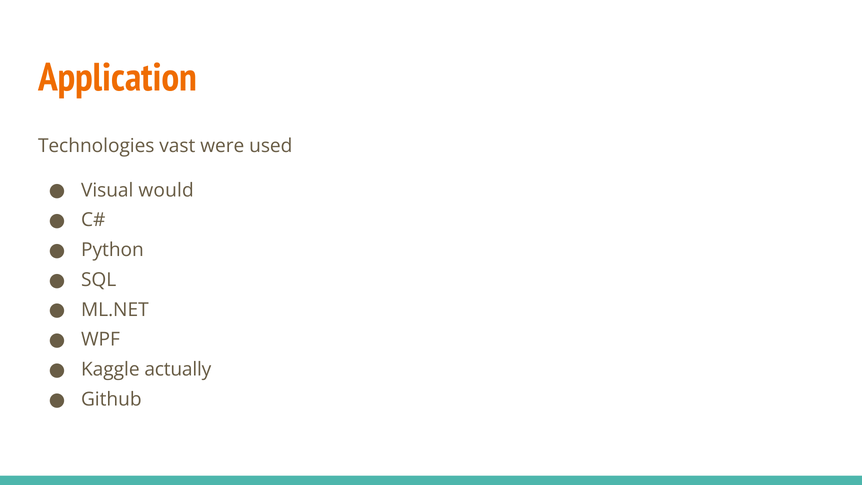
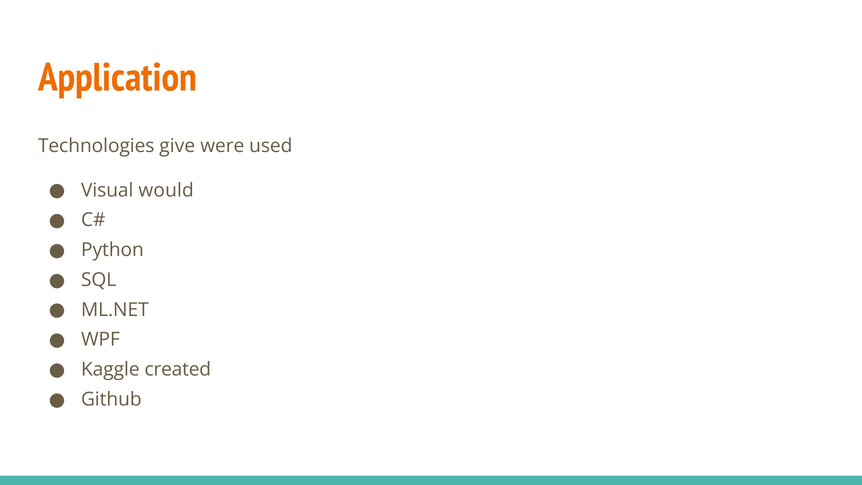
vast: vast -> give
actually: actually -> created
